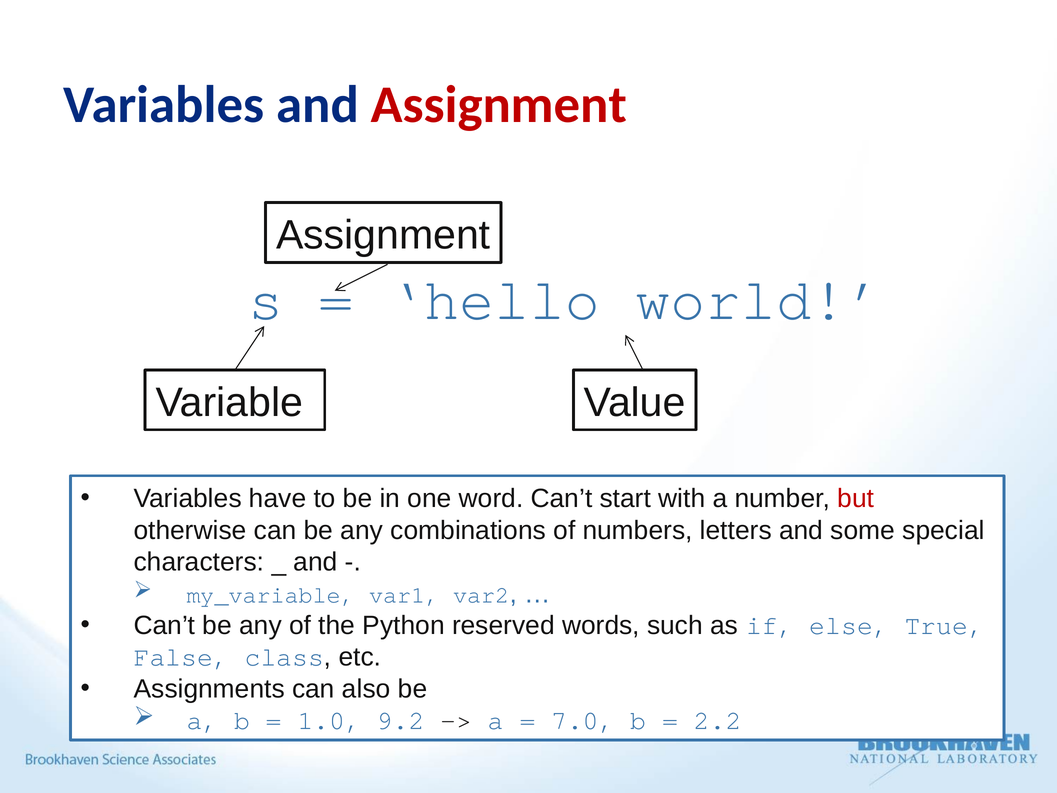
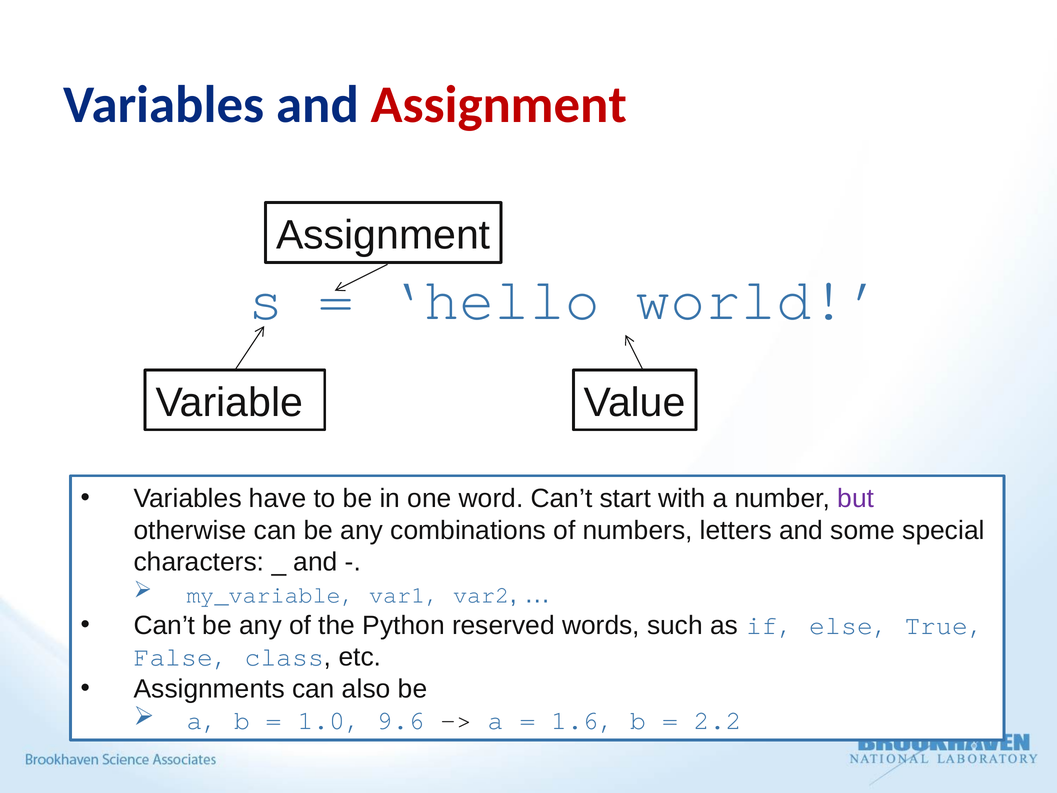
but colour: red -> purple
9.2: 9.2 -> 9.6
7.0: 7.0 -> 1.6
